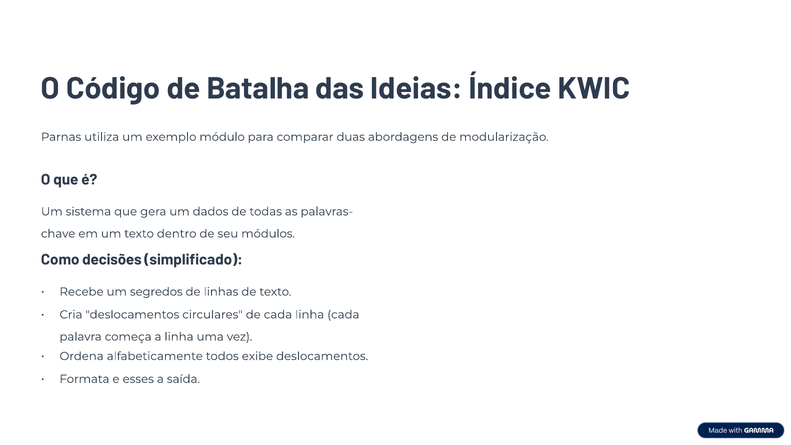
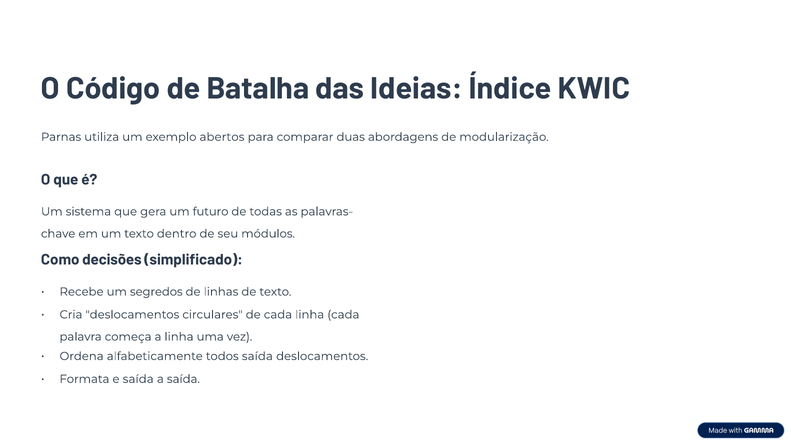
módulo: módulo -> abertos
dados: dados -> futuro
todos exibe: exibe -> saída
e esses: esses -> saída
